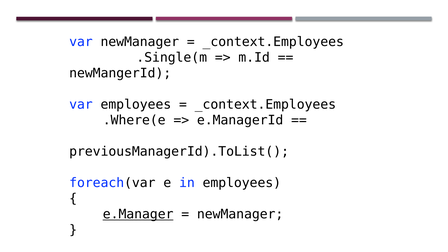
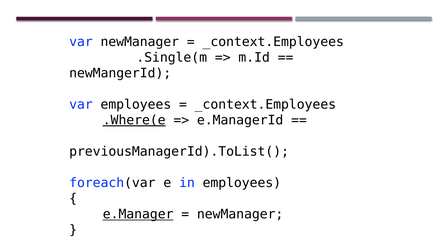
.Where(e underline: none -> present
